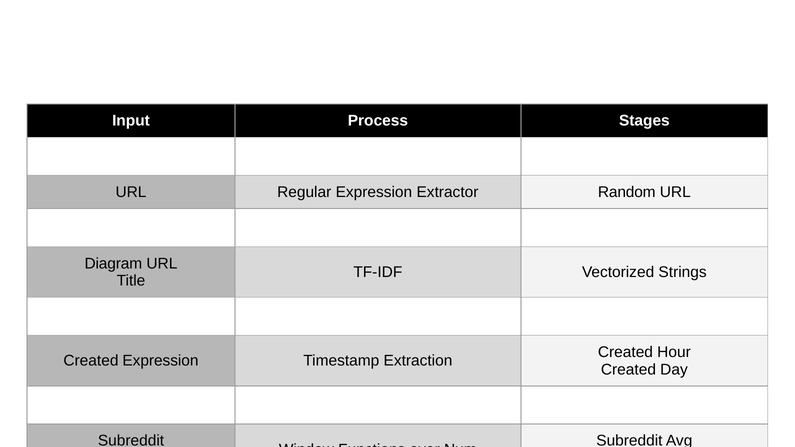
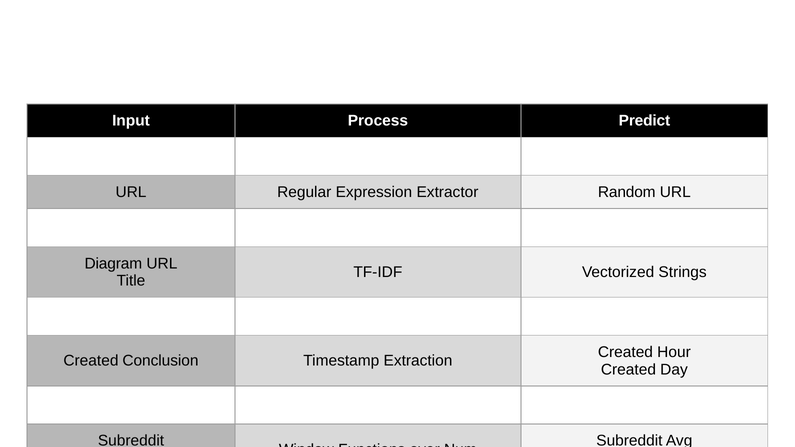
Stages: Stages -> Predict
Created Expression: Expression -> Conclusion
